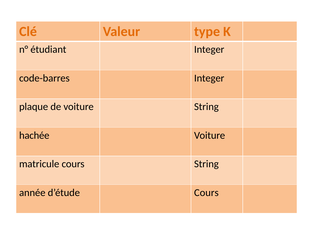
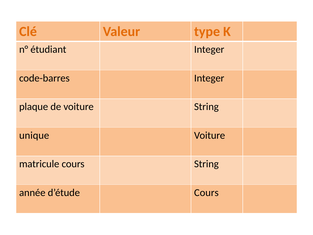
hachée: hachée -> unique
